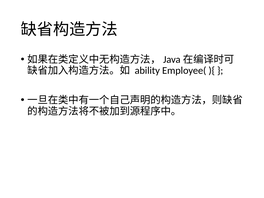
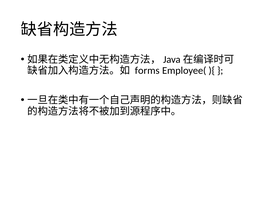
ability: ability -> forms
